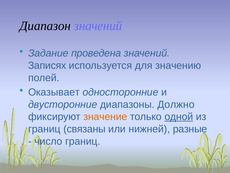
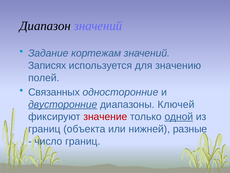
проведена: проведена -> кортежам
Оказывает: Оказывает -> Связанных
двусторонние underline: none -> present
Должно: Должно -> Ключей
значение colour: orange -> red
связаны: связаны -> объекта
